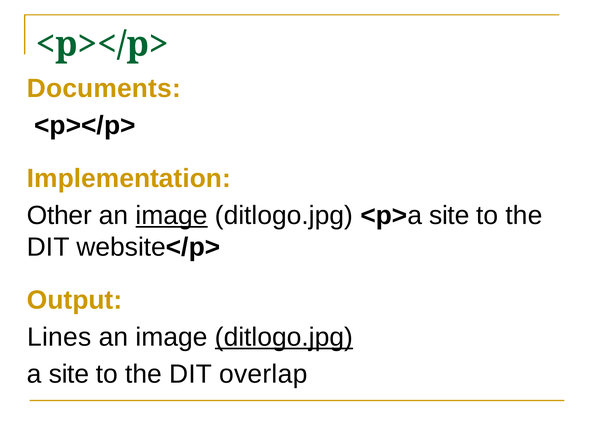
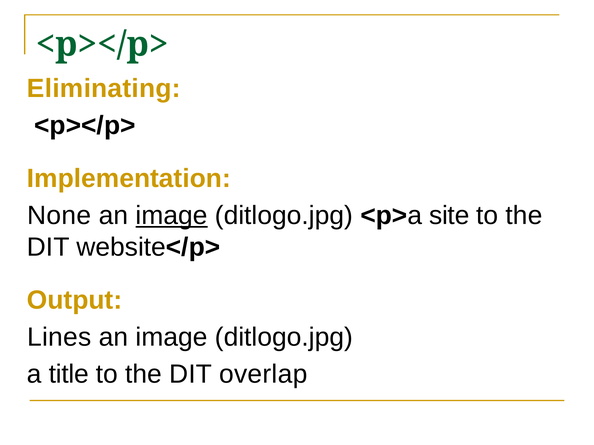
Documents: Documents -> Eliminating
Other: Other -> None
ditlogo.jpg at (284, 337) underline: present -> none
a site: site -> title
